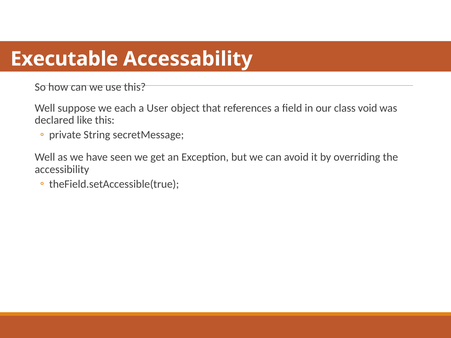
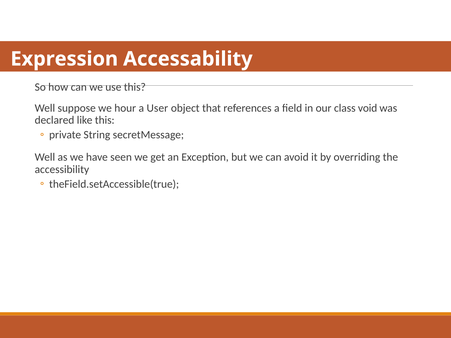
Executable: Executable -> Expression
each: each -> hour
